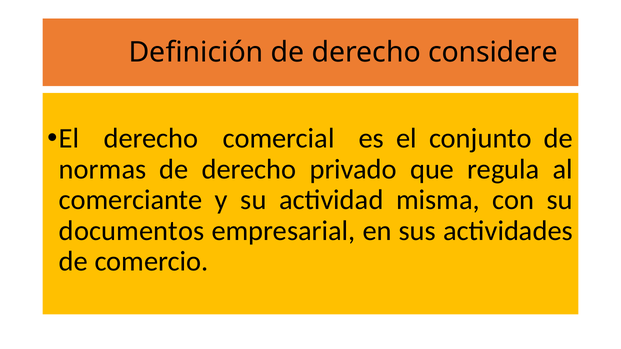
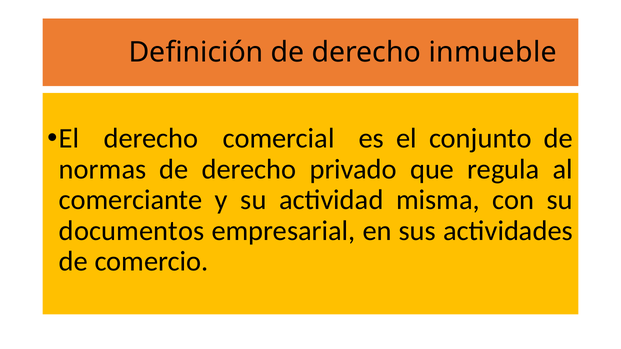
considere: considere -> inmueble
